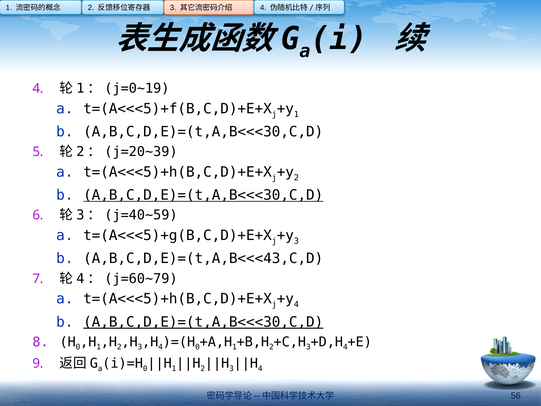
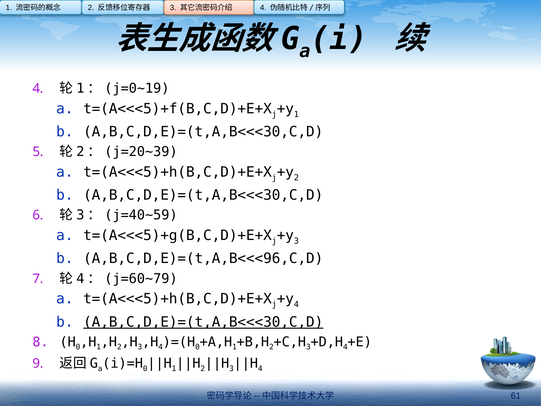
A,B,C,D,E)=(t,A,B<<<30,C,D at (203, 195) underline: present -> none
A,B,C,D,E)=(t,A,B<<<43,C,D: A,B,C,D,E)=(t,A,B<<<43,C,D -> A,B,C,D,E)=(t,A,B<<<96,C,D
56: 56 -> 61
